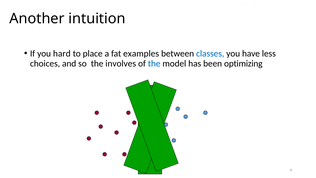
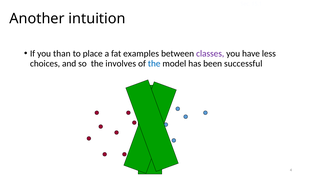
hard: hard -> than
classes colour: blue -> purple
optimizing: optimizing -> successful
